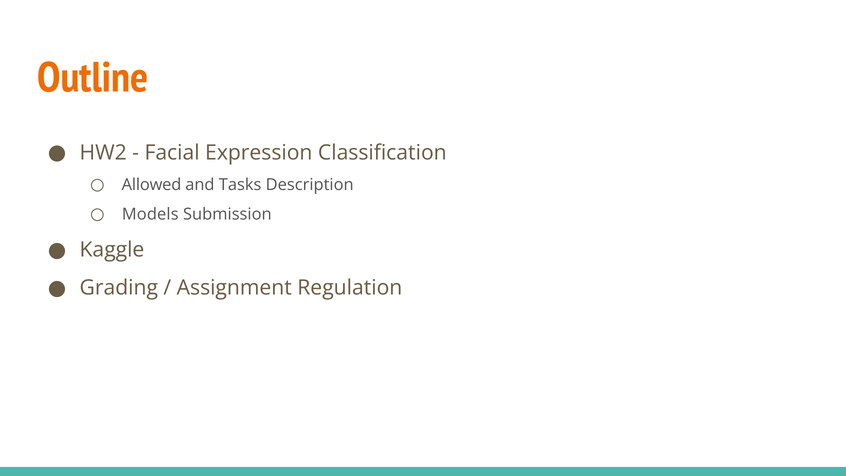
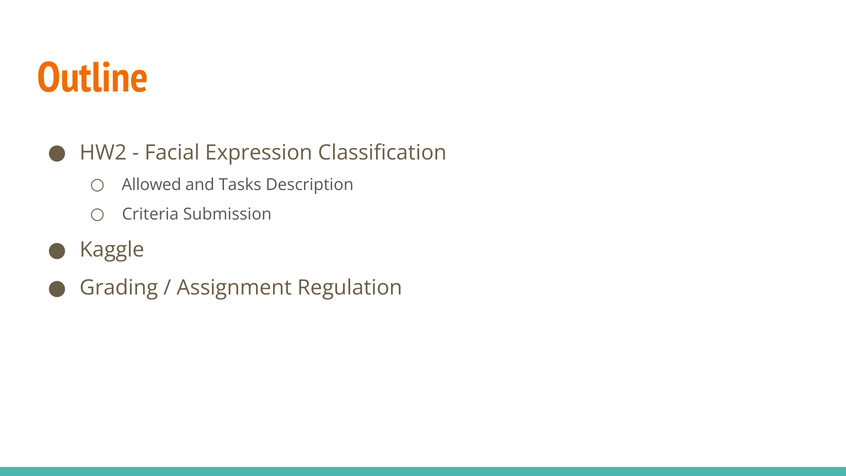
Models: Models -> Criteria
